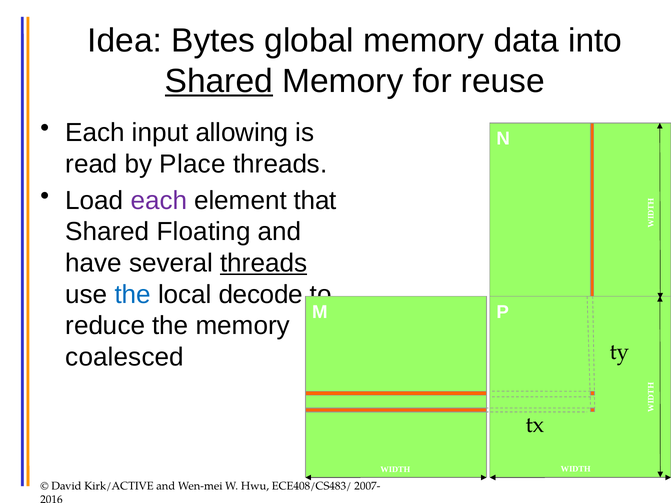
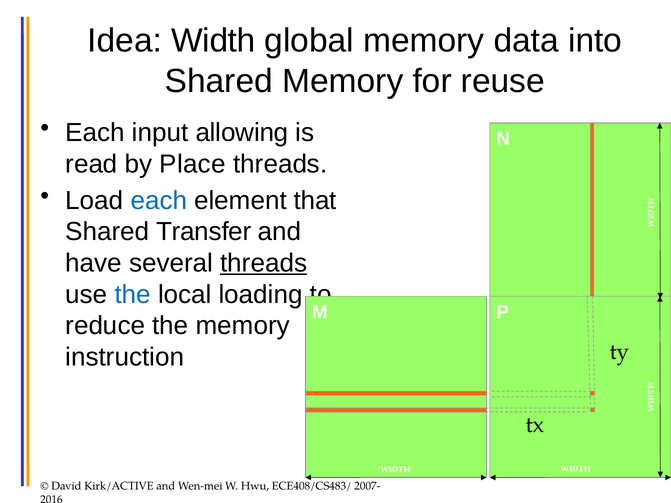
Idea Bytes: Bytes -> Width
Shared at (219, 81) underline: present -> none
each at (159, 201) colour: purple -> blue
Floating: Floating -> Transfer
decode: decode -> loading
coalesced: coalesced -> instruction
